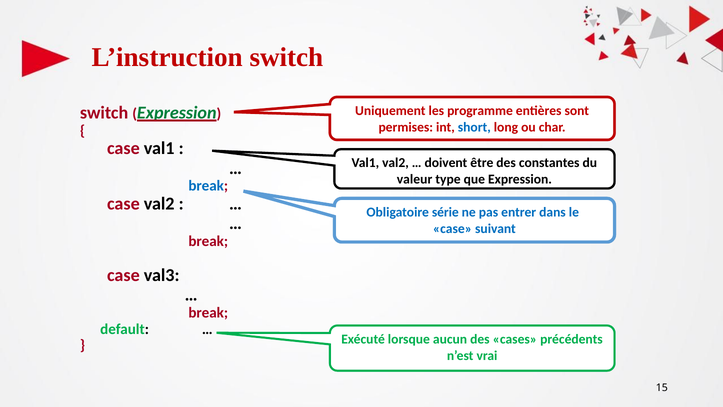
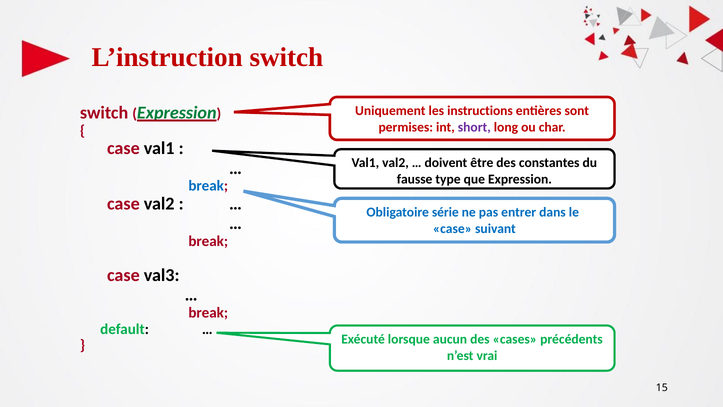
programme: programme -> instructions
short colour: blue -> purple
valeur: valeur -> fausse
